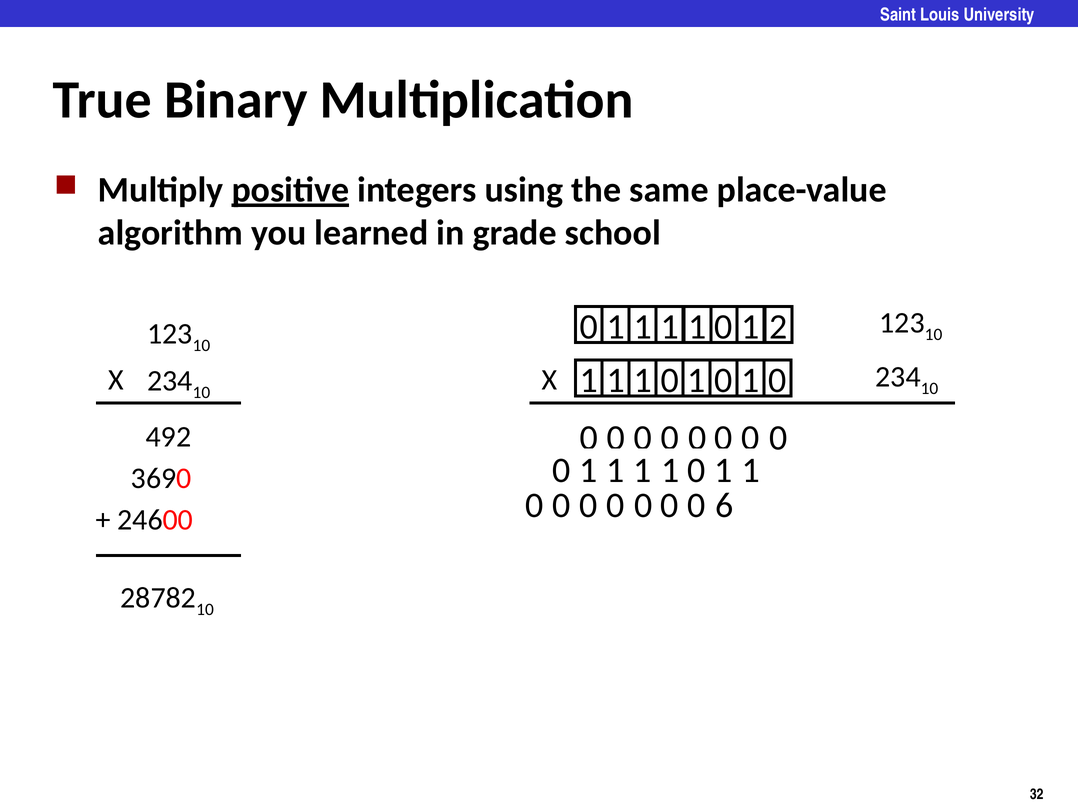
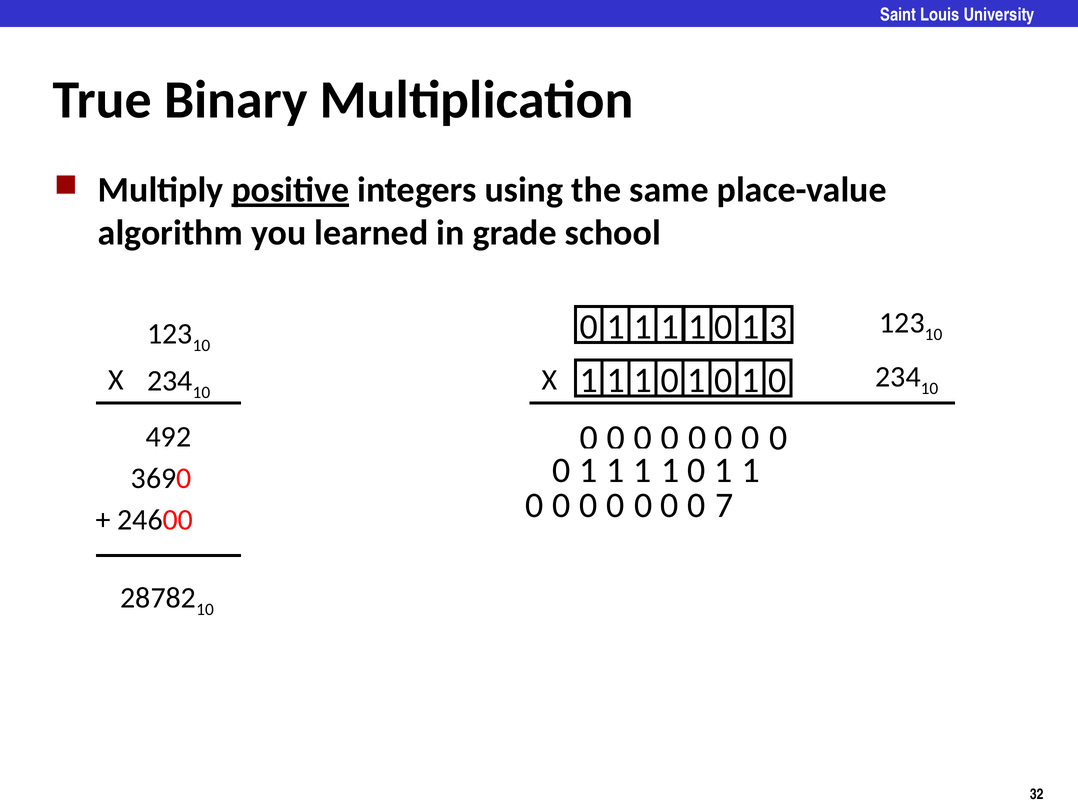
2: 2 -> 3
6: 6 -> 7
